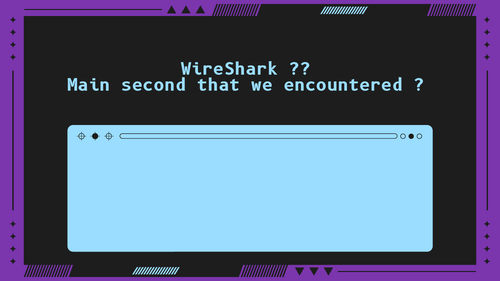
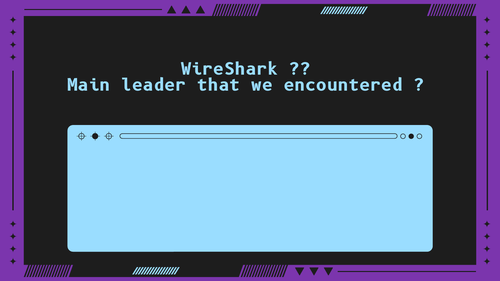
second: second -> leader
